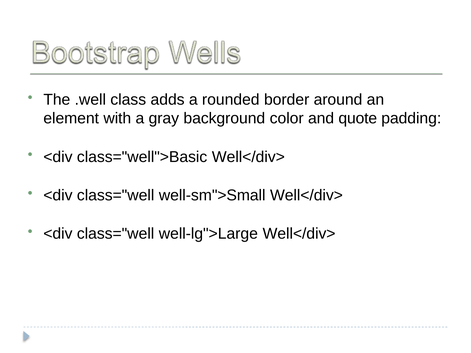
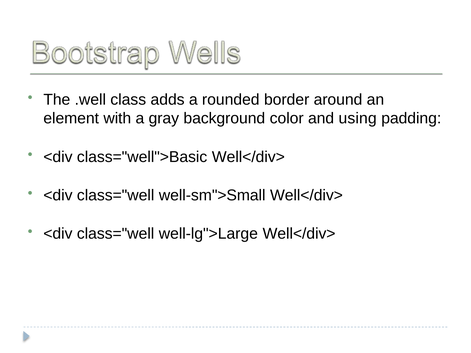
quote: quote -> using
